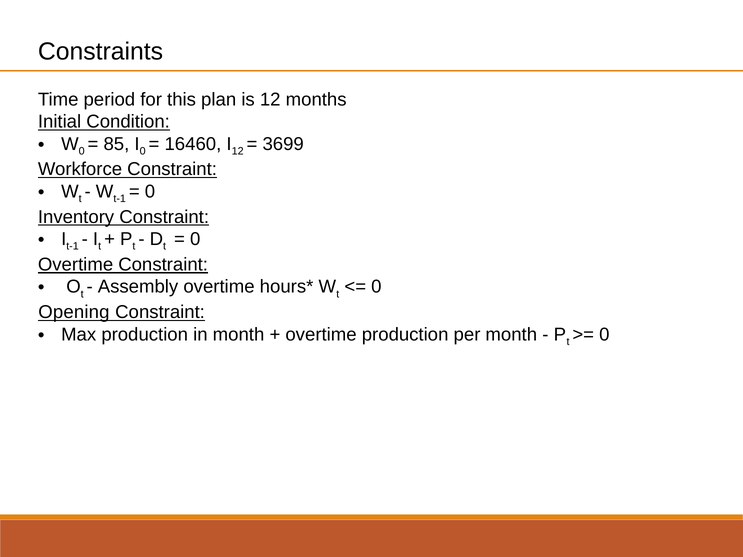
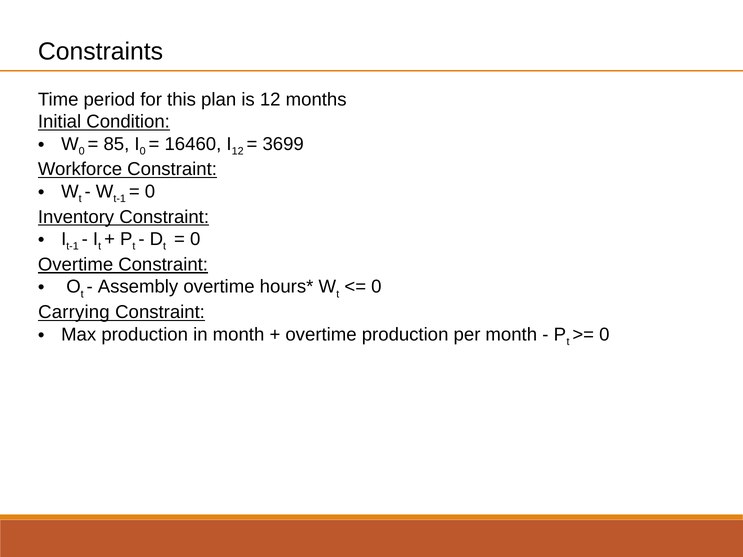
Opening: Opening -> Carrying
